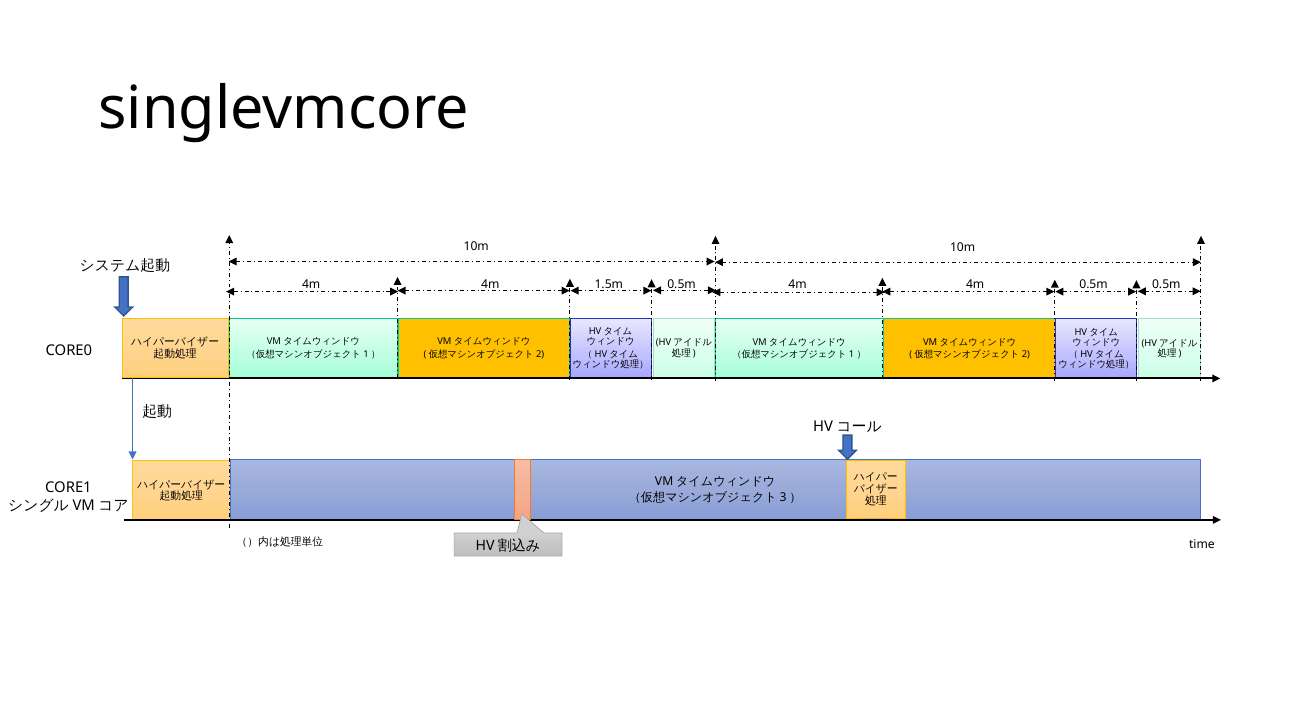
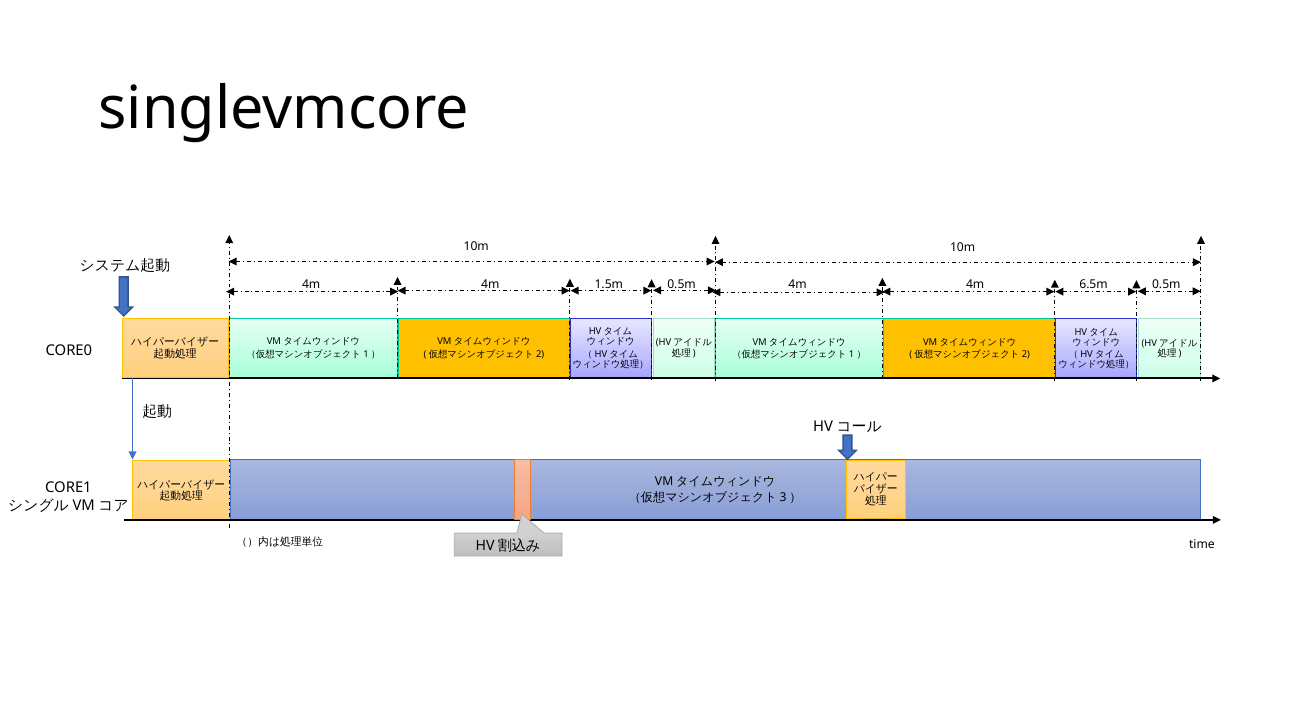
0.5m 4m 0.5m: 0.5m -> 6.5m
